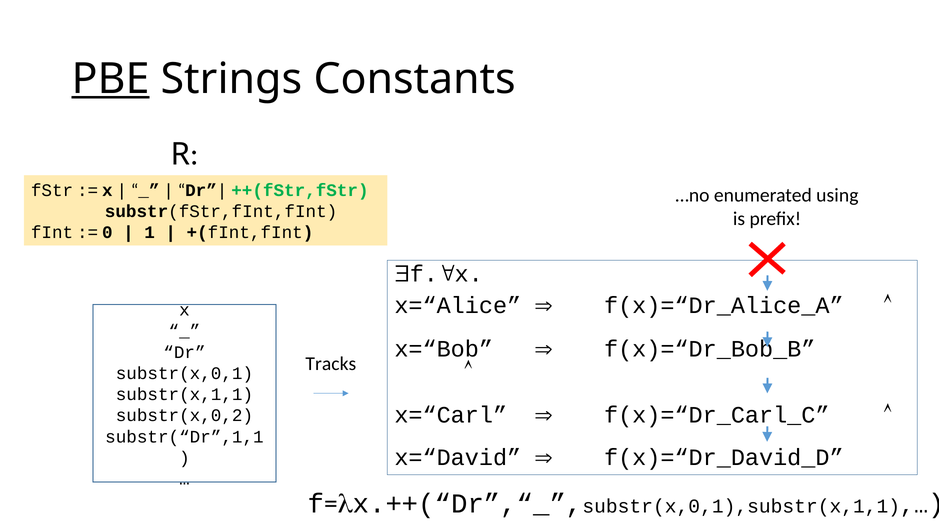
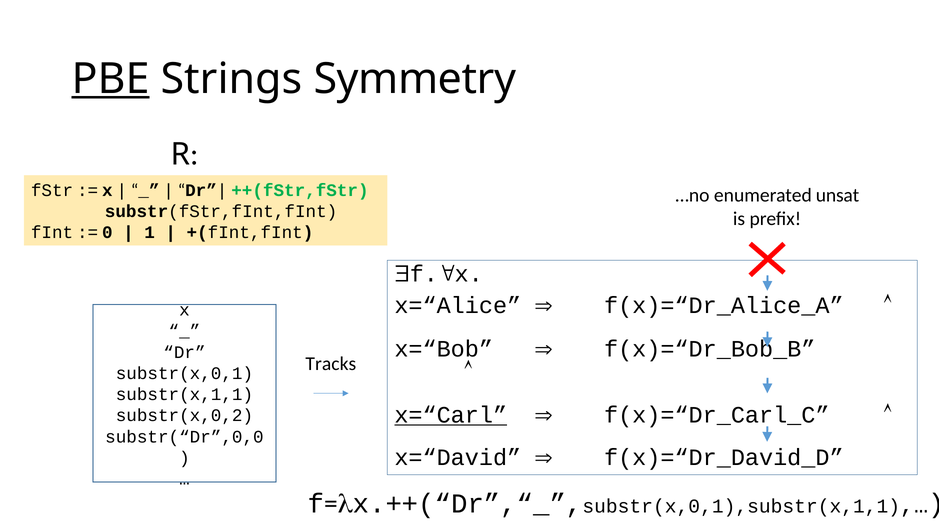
Constants: Constants -> Symmetry
using: using -> unsat
x=“Carl underline: none -> present
substr(“Dr”,1,1: substr(“Dr”,1,1 -> substr(“Dr”,0,0
